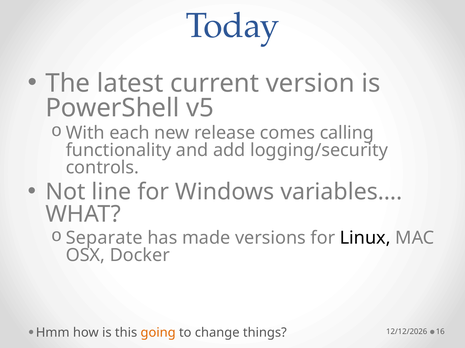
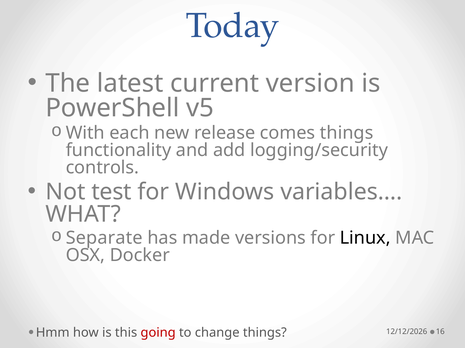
comes calling: calling -> things
line: line -> test
going colour: orange -> red
